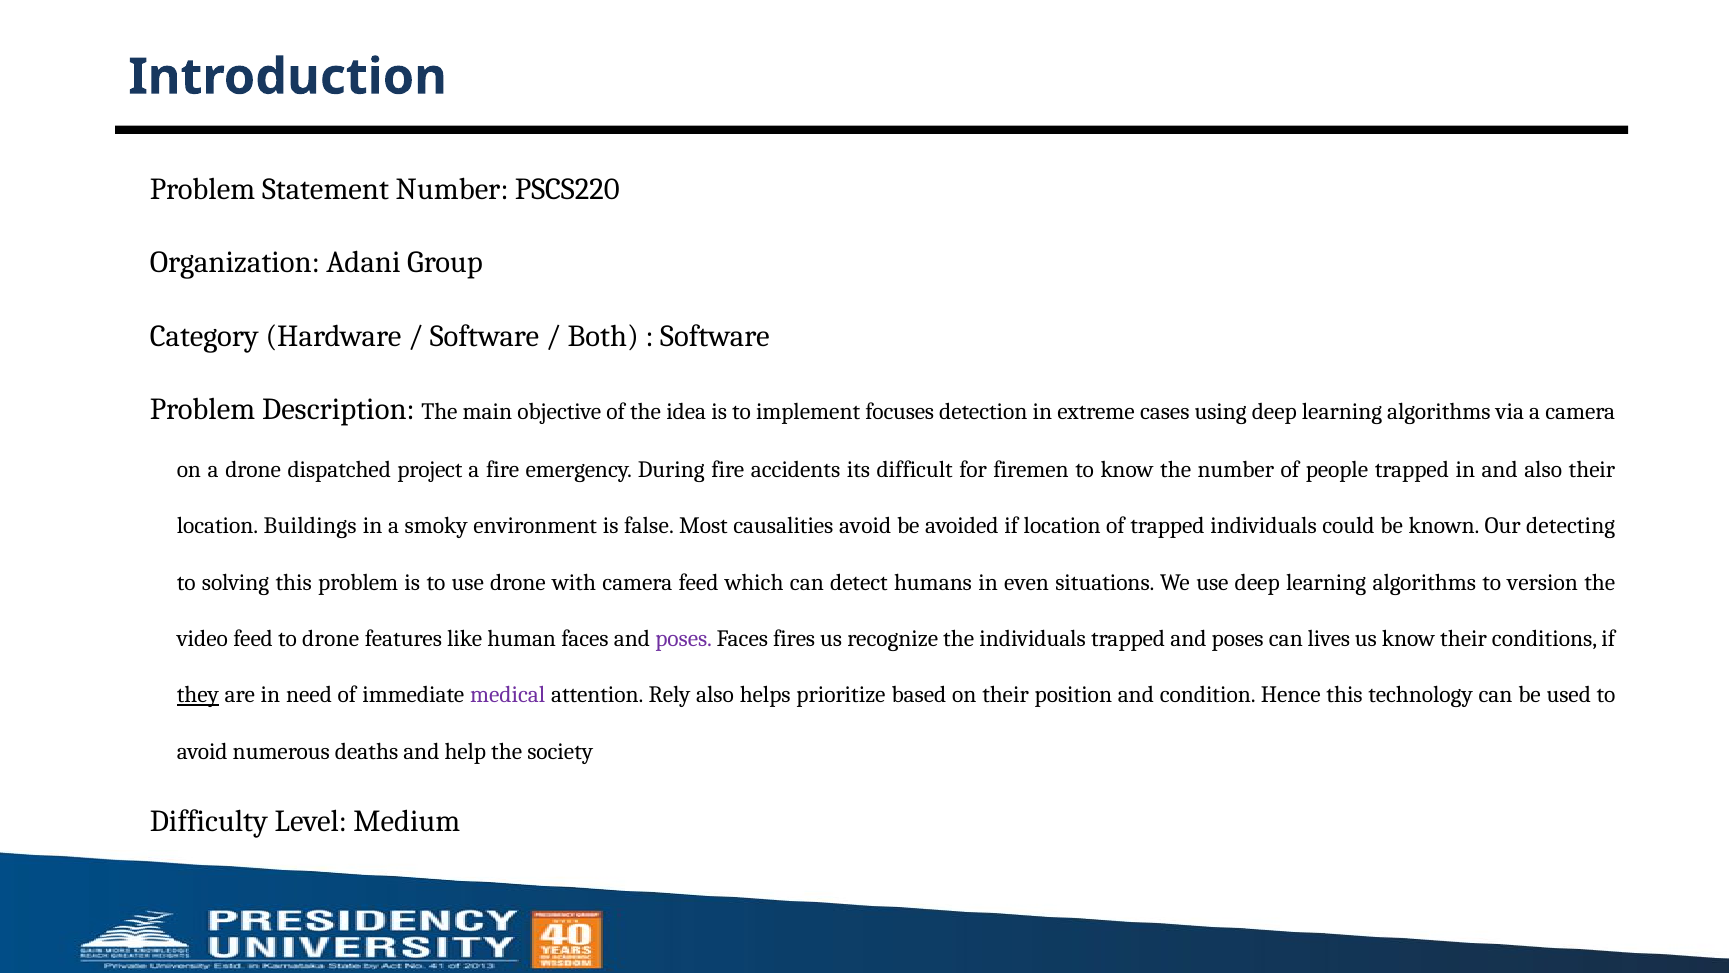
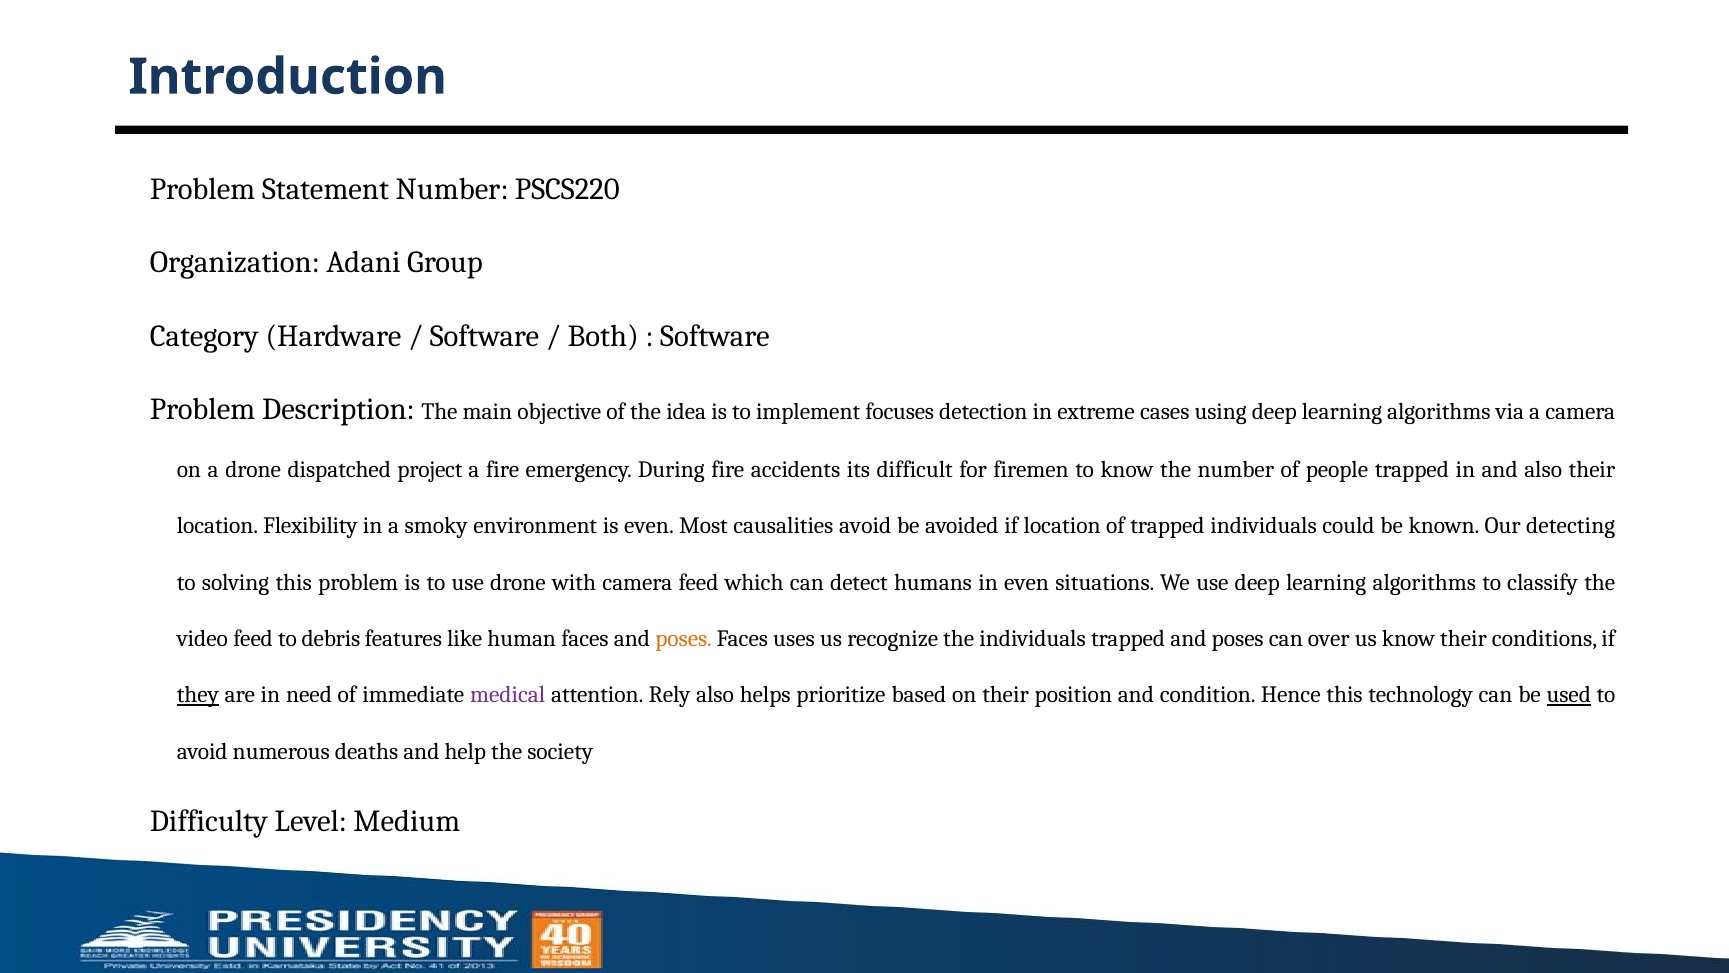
Buildings: Buildings -> Flexibility
is false: false -> even
version: version -> classify
to drone: drone -> debris
poses at (684, 638) colour: purple -> orange
fires: fires -> uses
lives: lives -> over
used underline: none -> present
